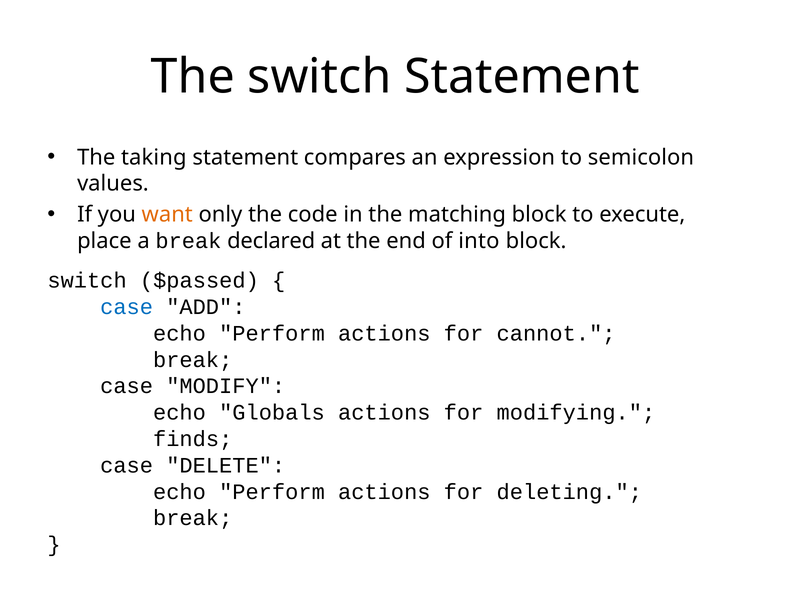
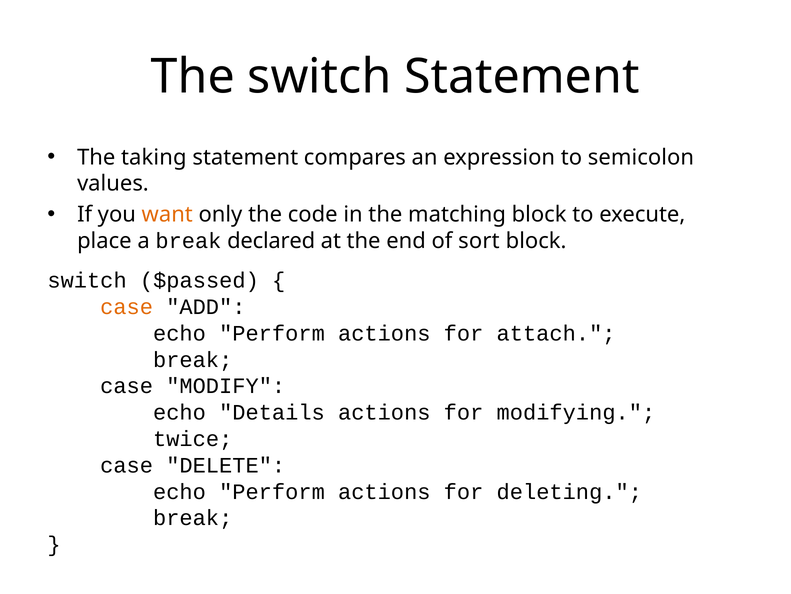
into: into -> sort
case at (127, 307) colour: blue -> orange
cannot: cannot -> attach
Globals: Globals -> Details
finds: finds -> twice
